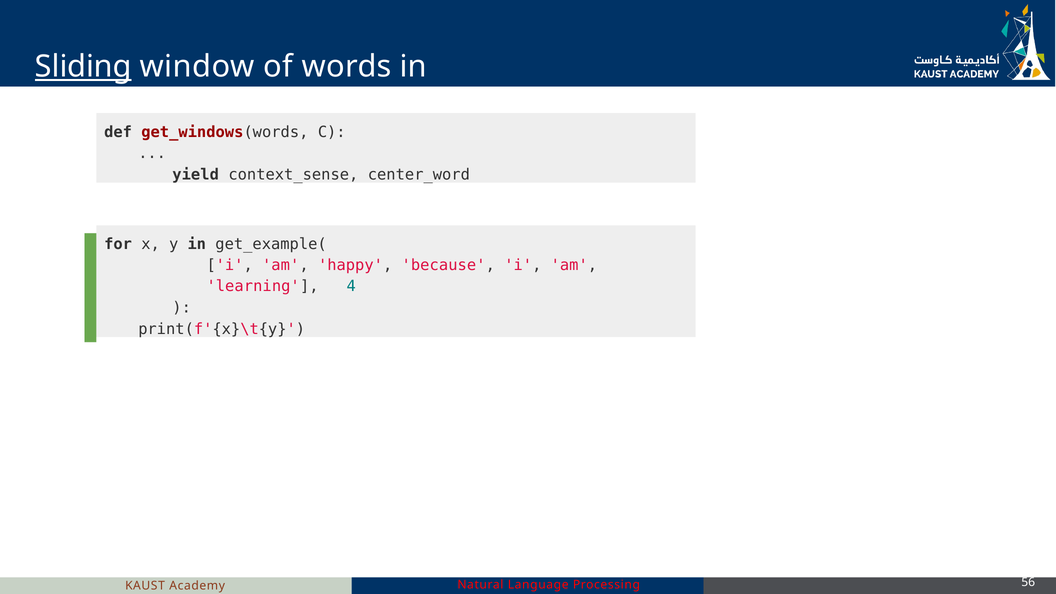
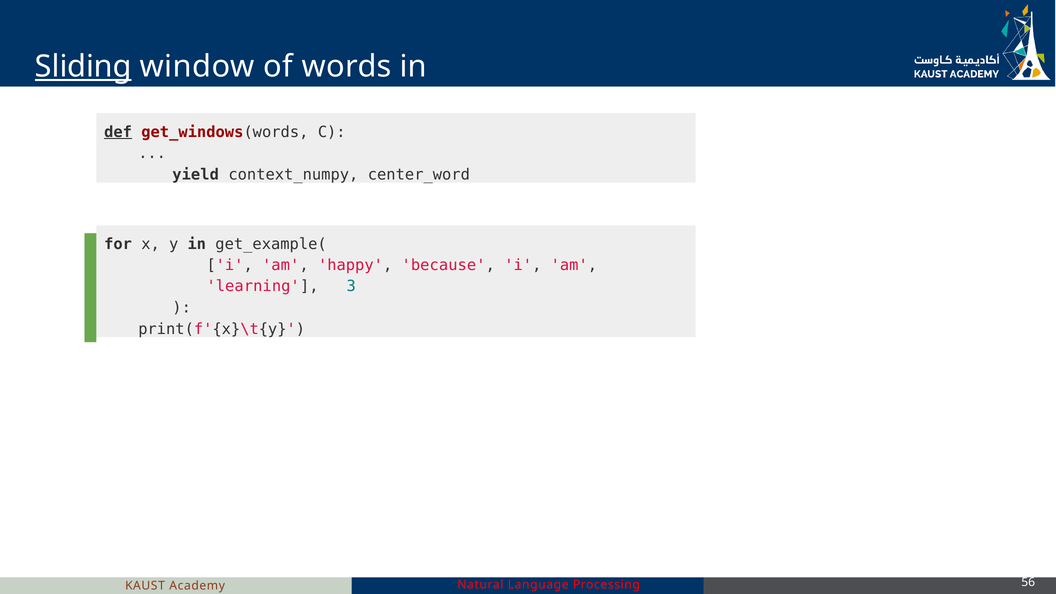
def underline: none -> present
context_sense: context_sense -> context_numpy
4: 4 -> 3
